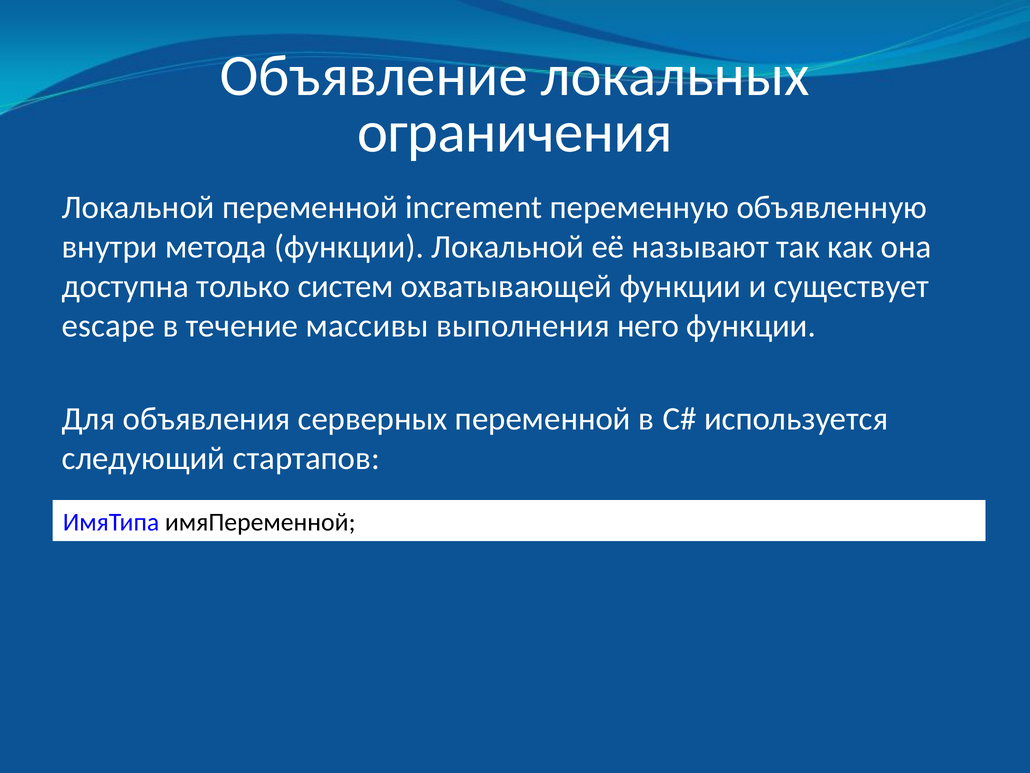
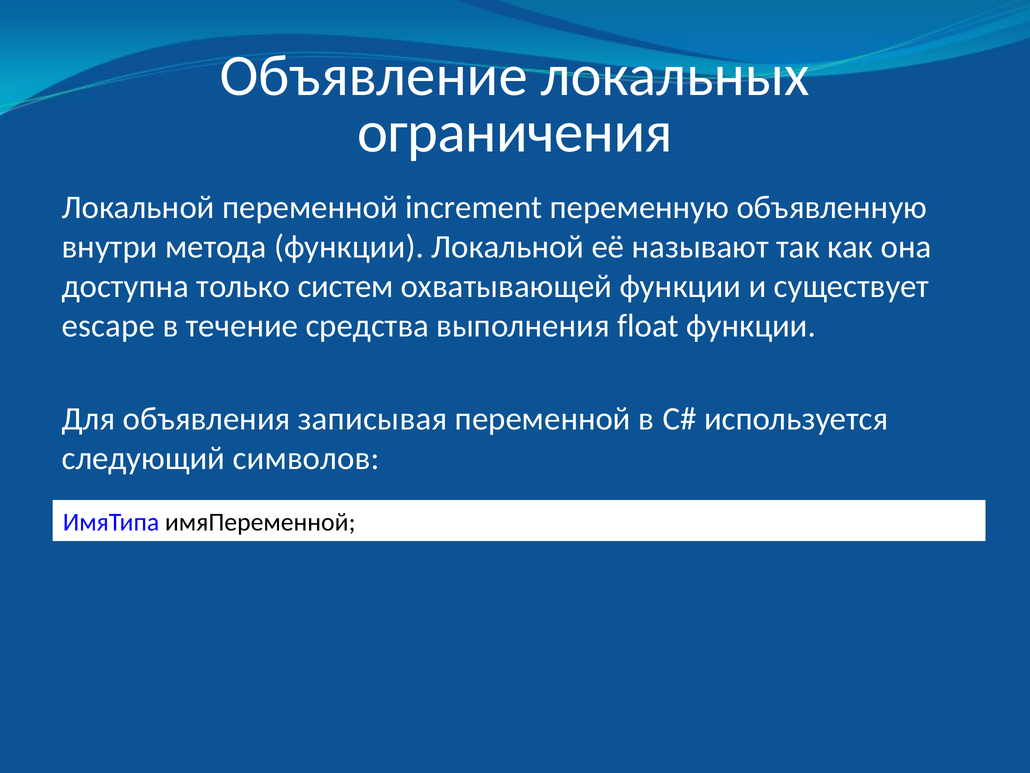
массивы: массивы -> средства
него: него -> float
серверных: серверных -> записывая
стартапов: стартапов -> символов
